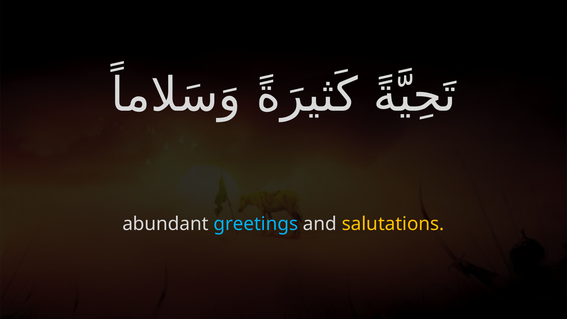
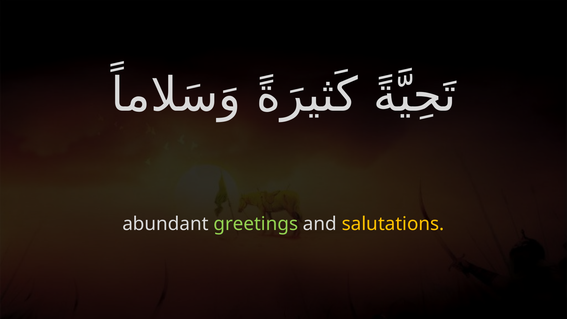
greetings colour: light blue -> light green
